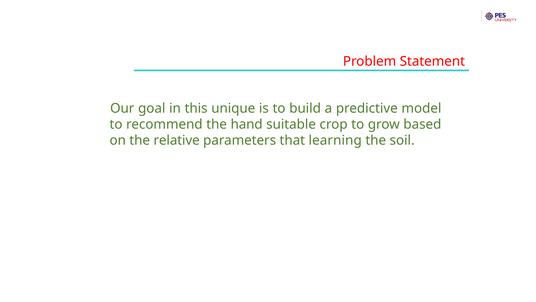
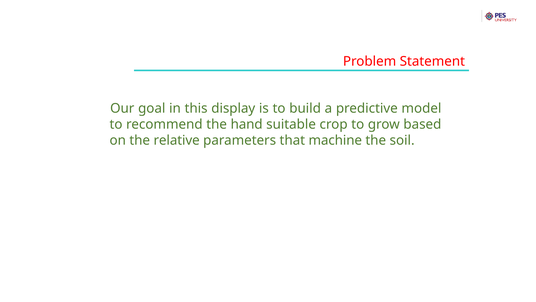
unique: unique -> display
learning: learning -> machine
